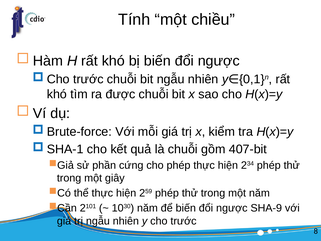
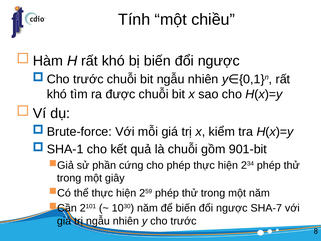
407-bit: 407-bit -> 901-bit
SHA-9: SHA-9 -> SHA-7
